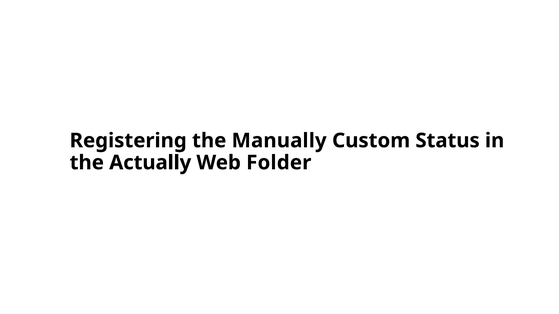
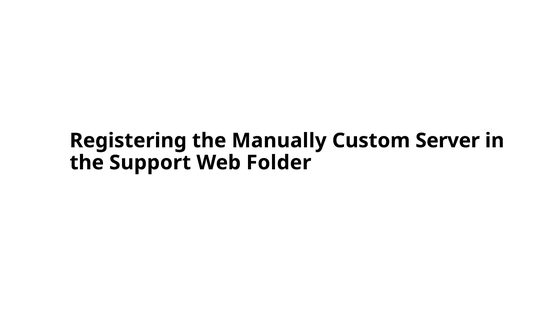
Status: Status -> Server
Actually: Actually -> Support
